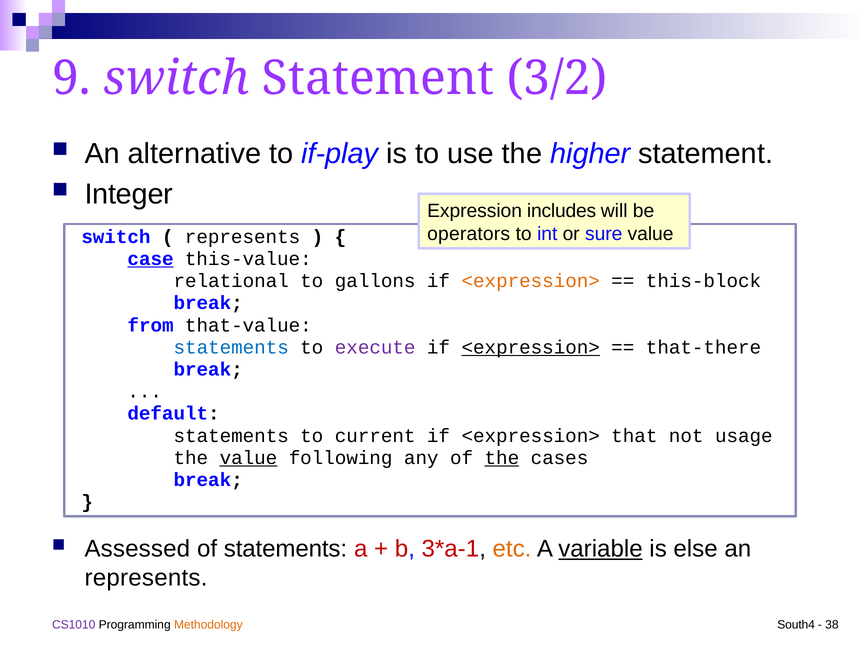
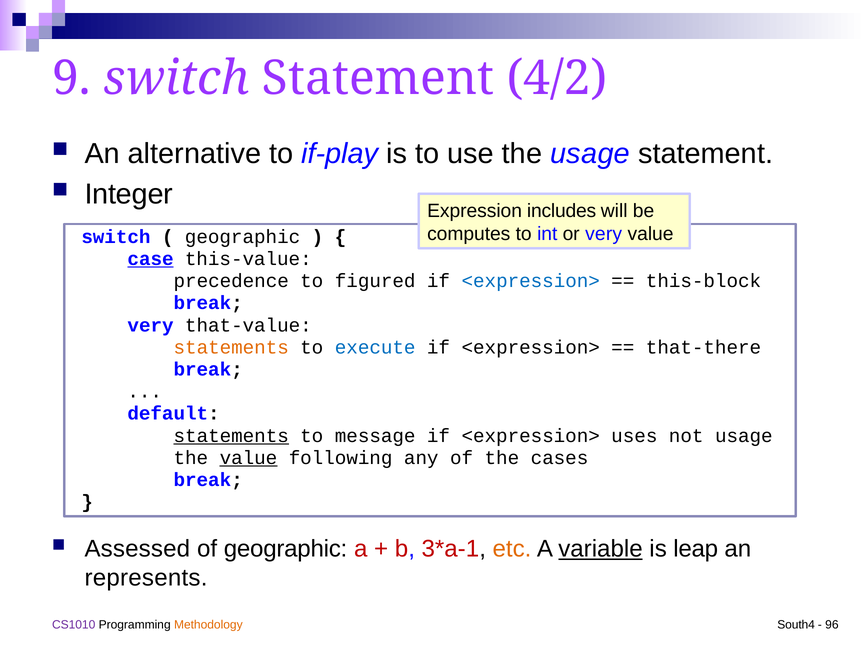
3/2: 3/2 -> 4/2
the higher: higher -> usage
operators: operators -> computes
or sure: sure -> very
represents at (243, 237): represents -> geographic
relational: relational -> precedence
gallons: gallons -> figured
<expression> at (531, 281) colour: orange -> blue
from at (151, 325): from -> very
statements at (231, 347) colour: blue -> orange
execute colour: purple -> blue
<expression> at (531, 347) underline: present -> none
statements at (231, 436) underline: none -> present
current: current -> message
that: that -> uses
the at (502, 458) underline: present -> none
of statements: statements -> geographic
else: else -> leap
38: 38 -> 96
